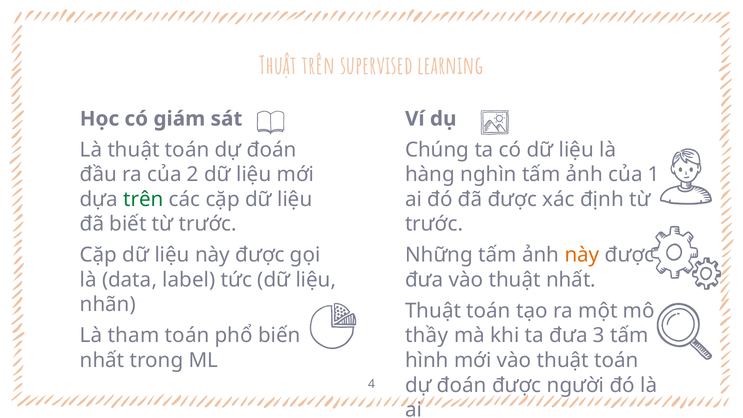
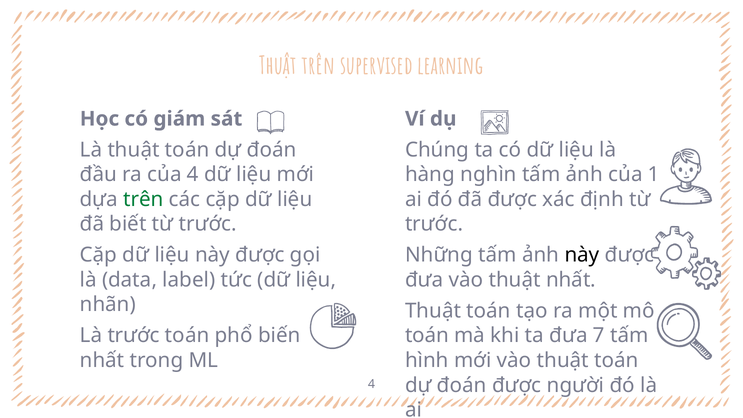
của 2: 2 -> 4
này at (582, 255) colour: orange -> black
Là tham: tham -> trước
thầy at (427, 336): thầy -> toán
3: 3 -> 7
